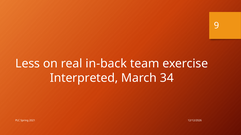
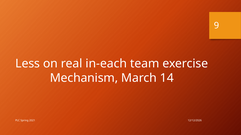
in-back: in-back -> in-each
Interpreted: Interpreted -> Mechanism
34: 34 -> 14
